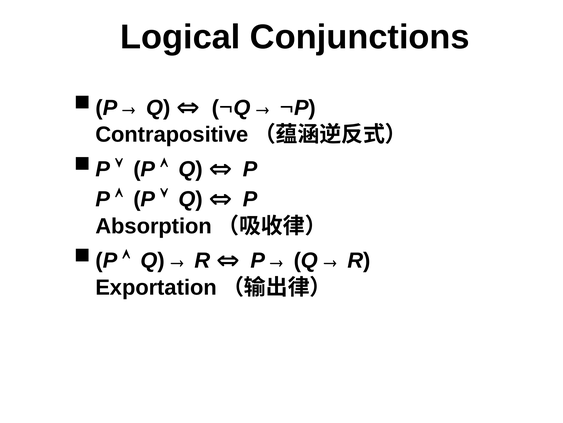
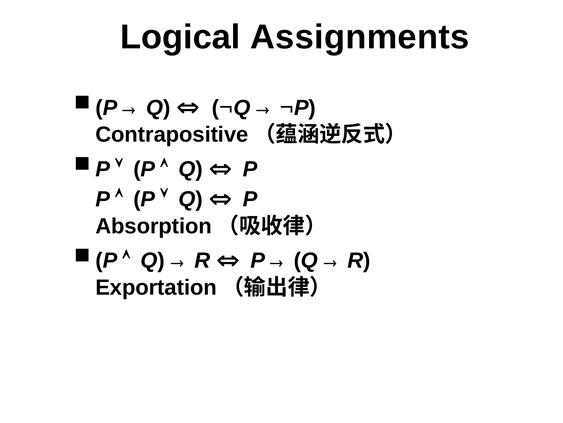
Conjunctions: Conjunctions -> Assignments
